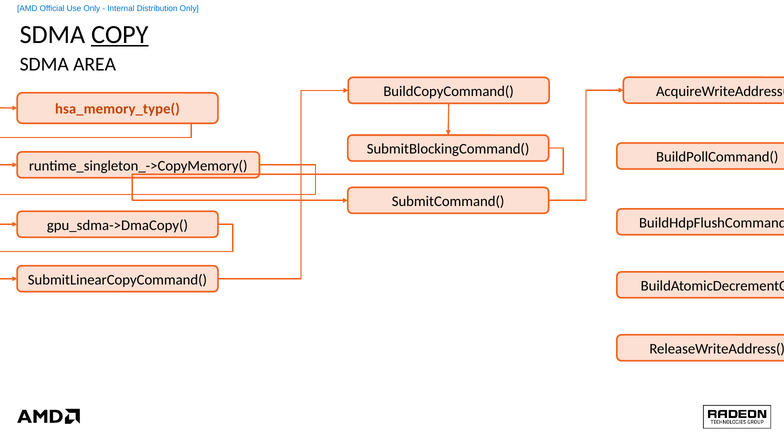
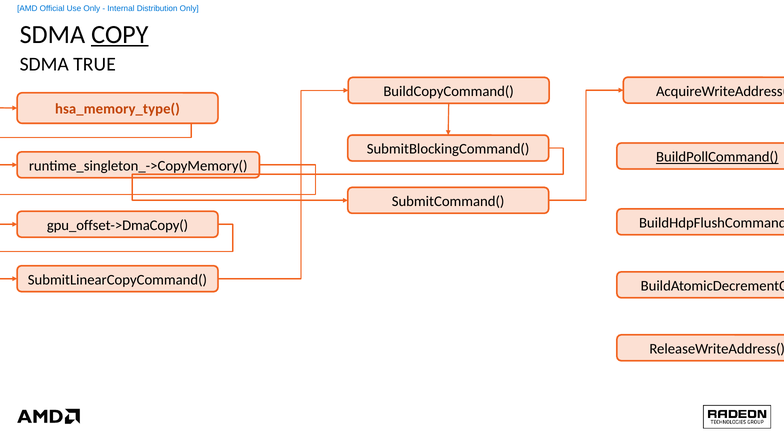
AREA: AREA -> TRUE
BuildPollCommand( underline: none -> present
gpu_sdma->DmaCopy(: gpu_sdma->DmaCopy( -> gpu_offset->DmaCopy(
